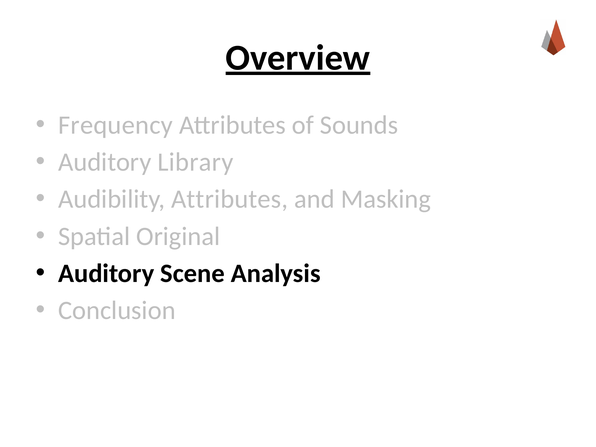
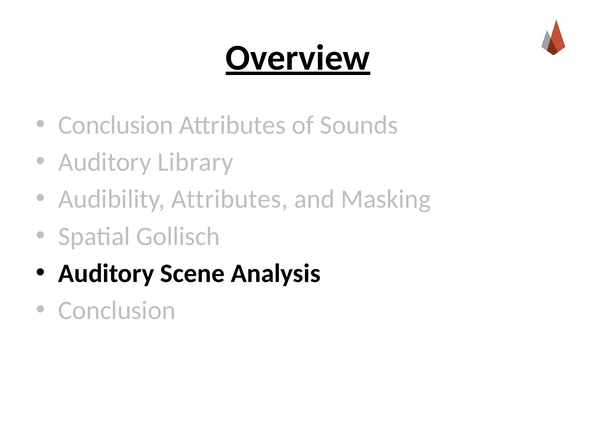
Frequency at (115, 125): Frequency -> Conclusion
Original: Original -> Gollisch
